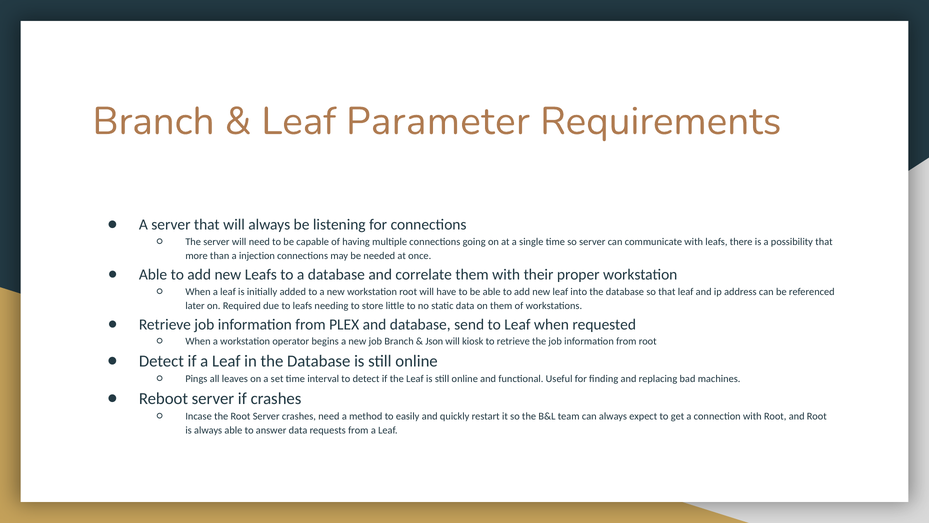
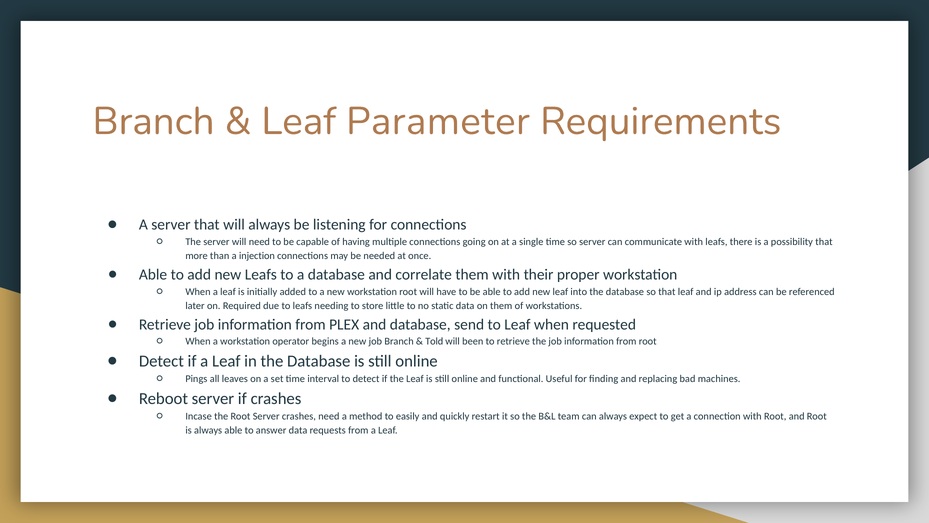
Json: Json -> Told
kiosk: kiosk -> been
